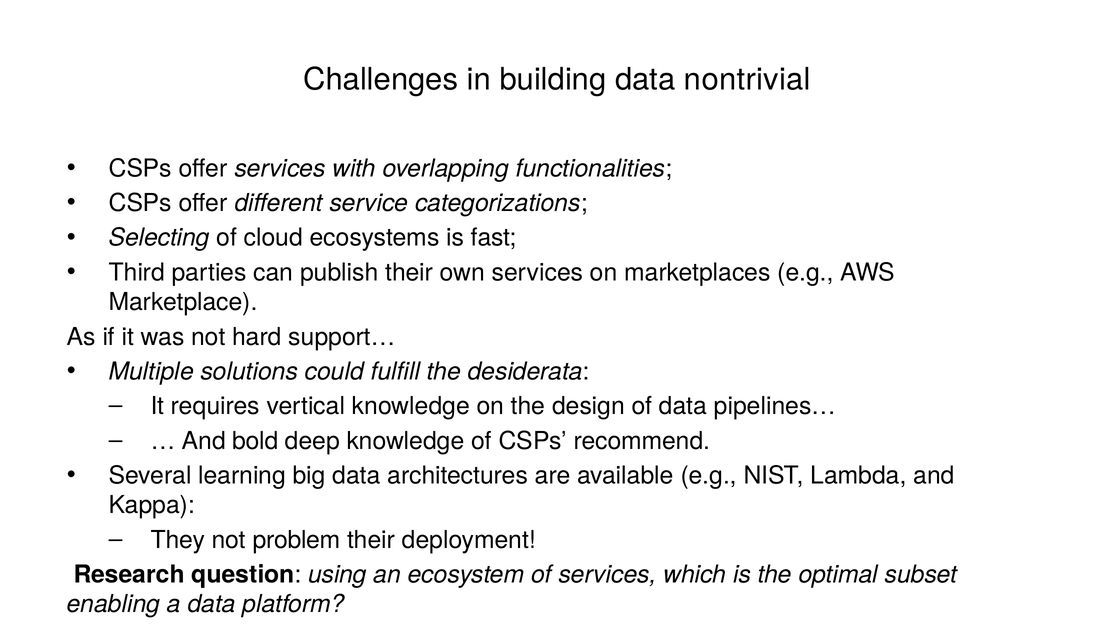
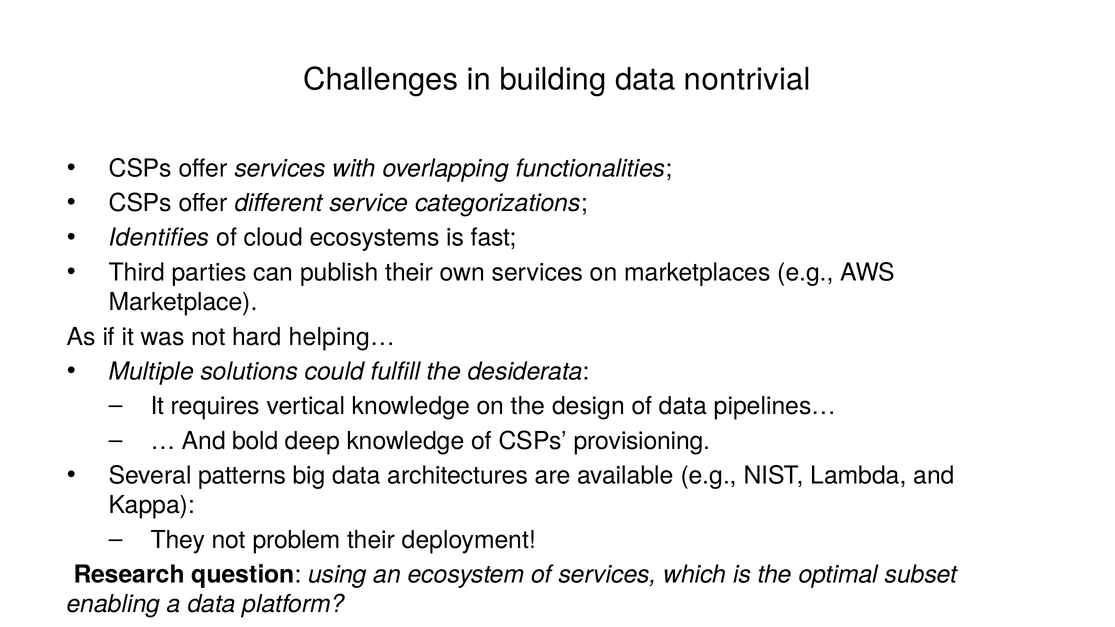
Selecting: Selecting -> Identifies
support…: support… -> helping…
recommend: recommend -> provisioning
learning: learning -> patterns
